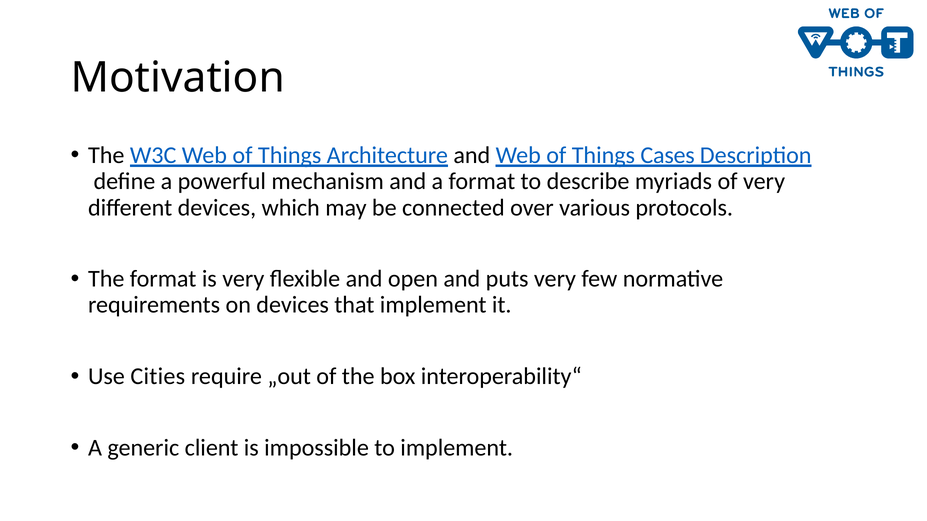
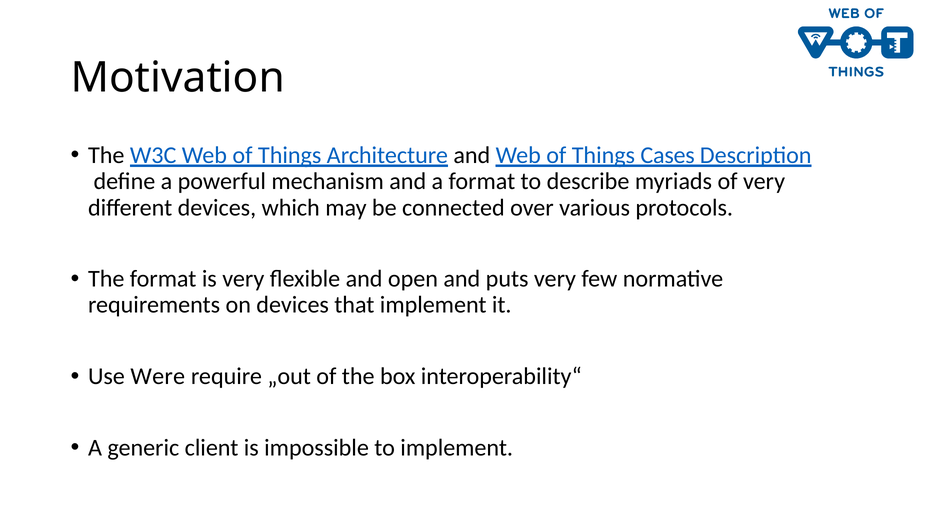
Cities: Cities -> Were
